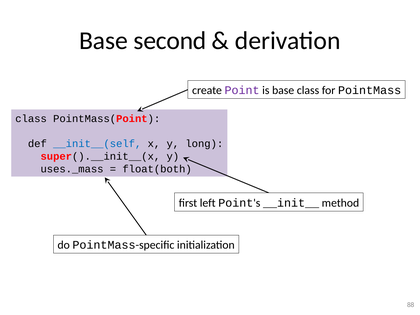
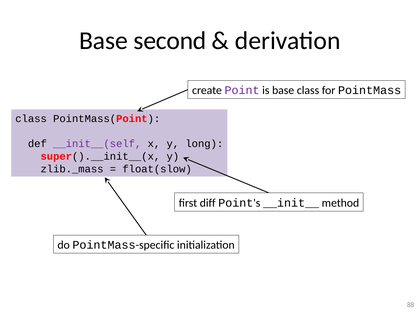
__init__(self colour: blue -> purple
uses._mass: uses._mass -> zlib._mass
float(both: float(both -> float(slow
left: left -> diff
